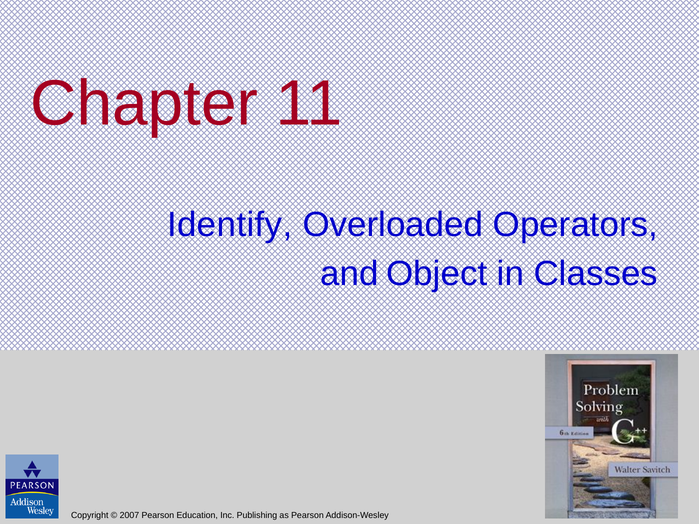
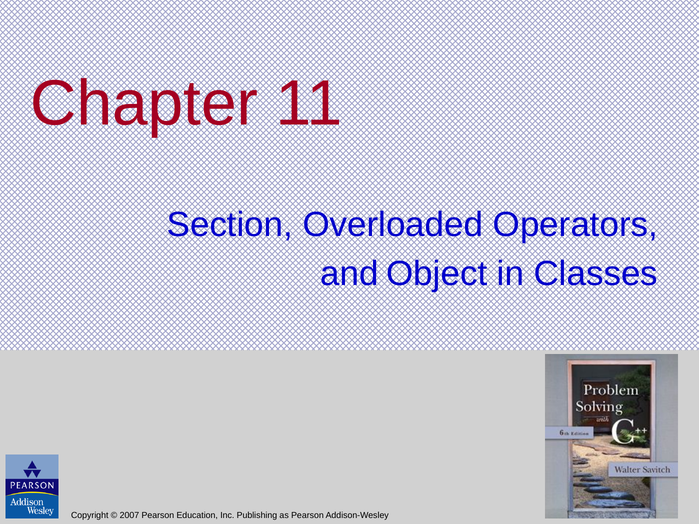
Identify: Identify -> Section
